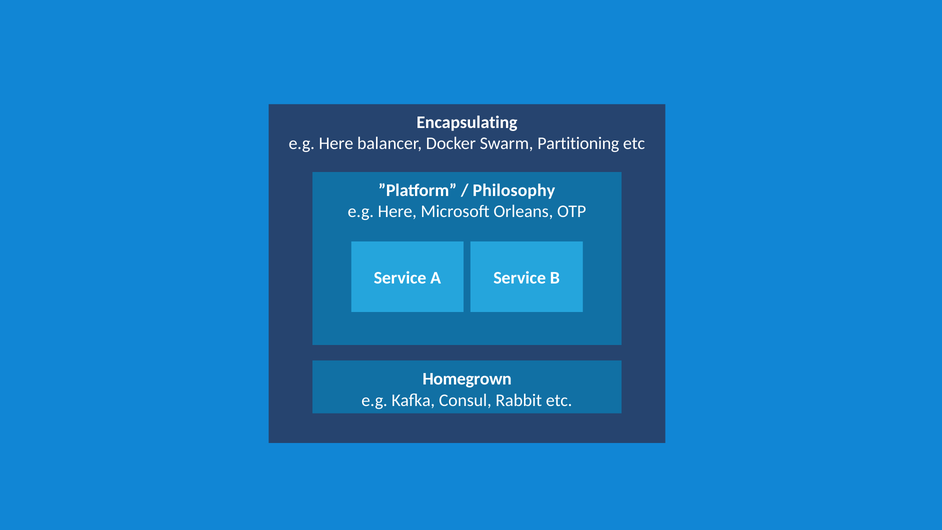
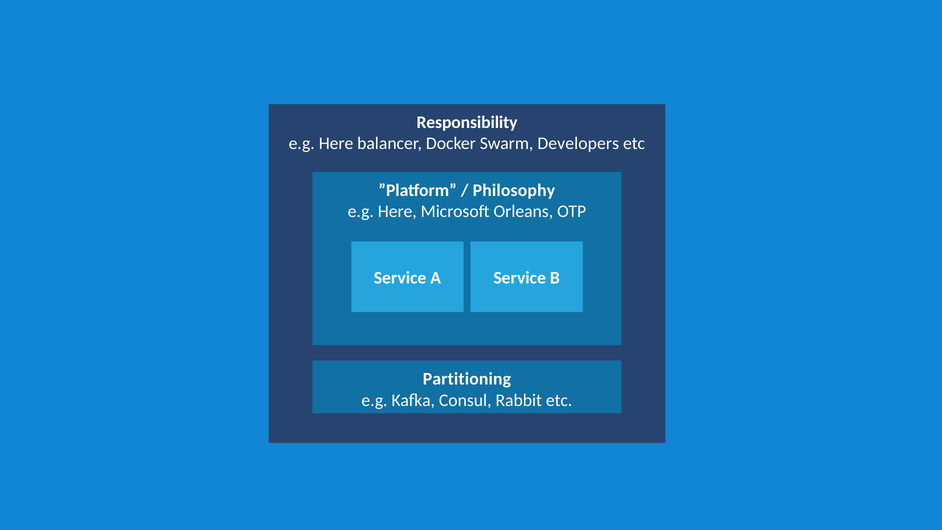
Encapsulating: Encapsulating -> Responsibility
Partitioning: Partitioning -> Developers
Homegrown: Homegrown -> Partitioning
